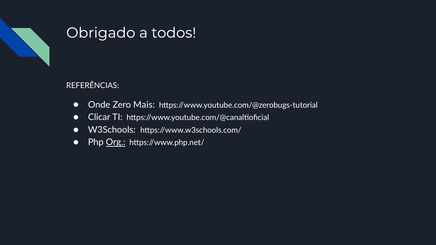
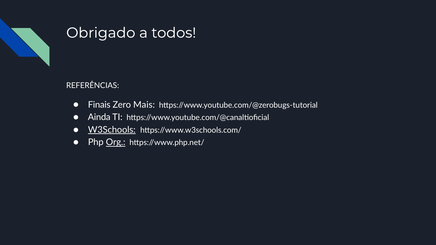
Onde: Onde -> Finais
Clicar: Clicar -> Ainda
W3Schools underline: none -> present
